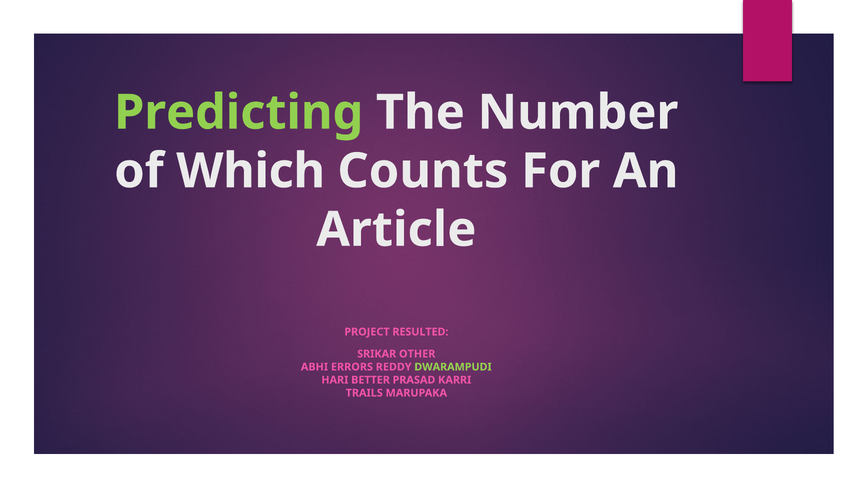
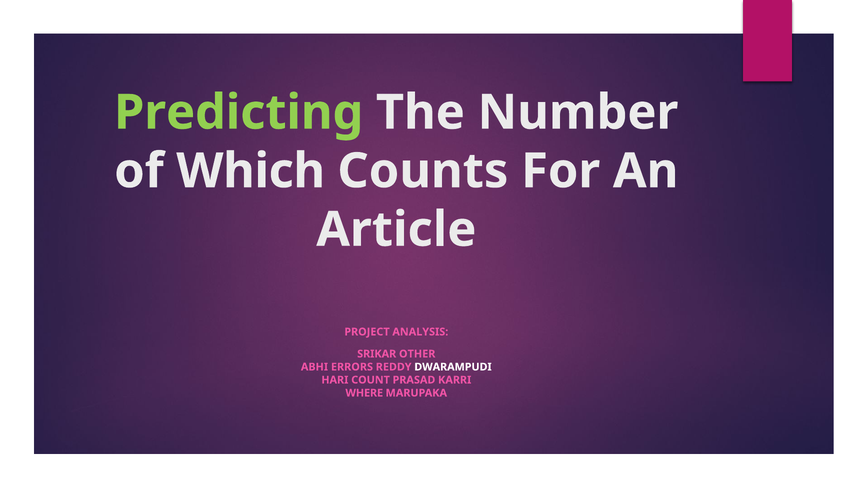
RESULTED: RESULTED -> ANALYSIS
DWARAMPUDI colour: light green -> white
BETTER: BETTER -> COUNT
TRAILS: TRAILS -> WHERE
